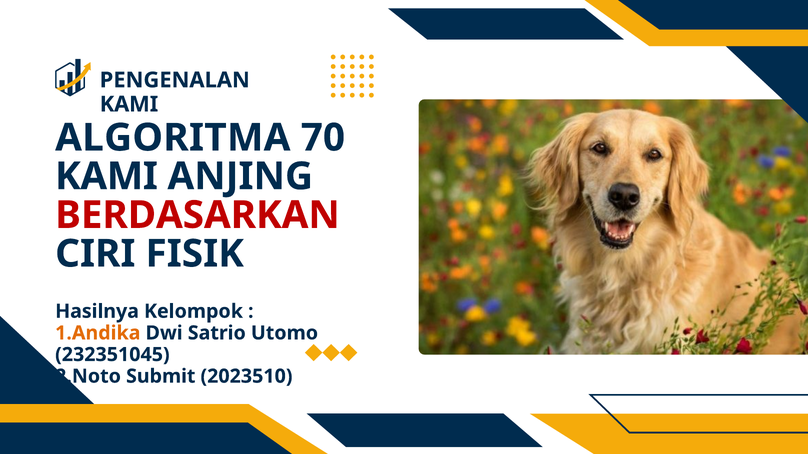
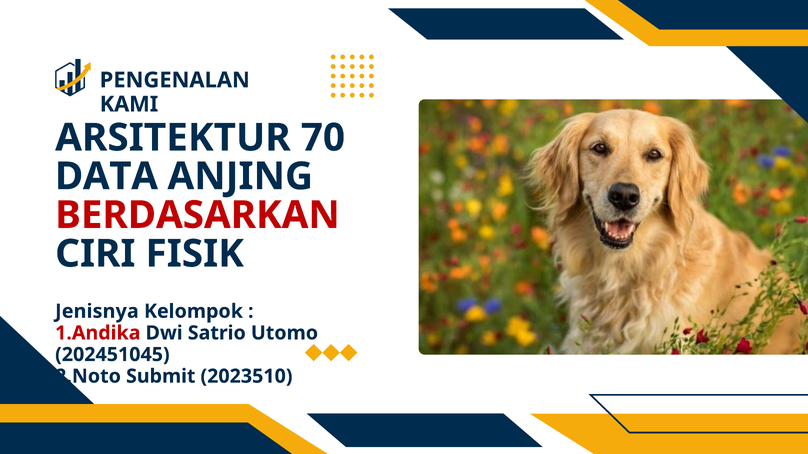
ALGORITMA: ALGORITMA -> ARSITEKTUR
KAMI at (106, 177): KAMI -> DATA
Hasilnya: Hasilnya -> Jenisnya
1.Andika colour: orange -> red
232351045: 232351045 -> 202451045
